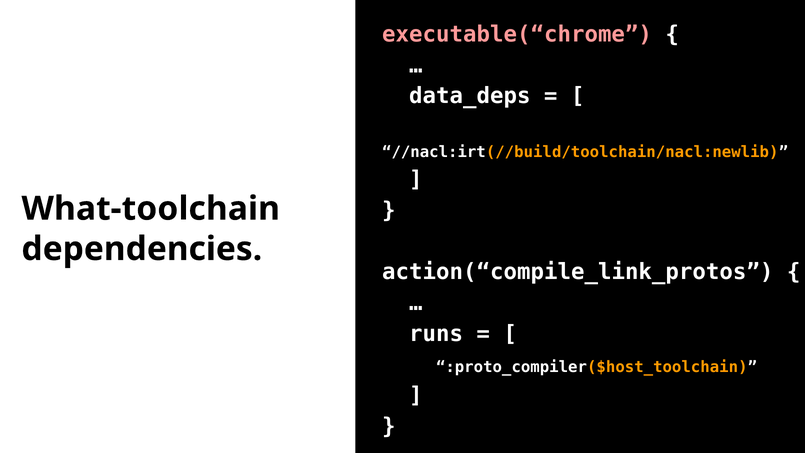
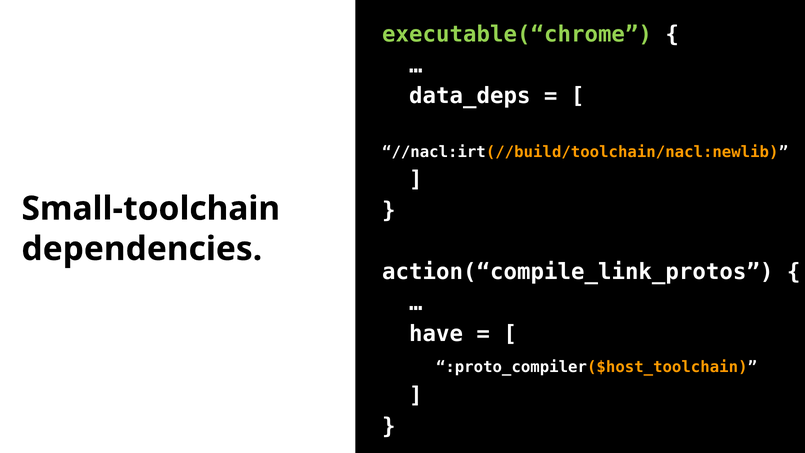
executable(“chrome colour: pink -> light green
What-toolchain: What-toolchain -> Small-toolchain
runs: runs -> have
